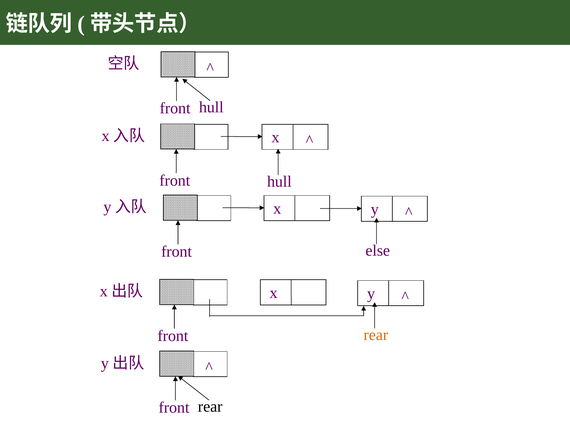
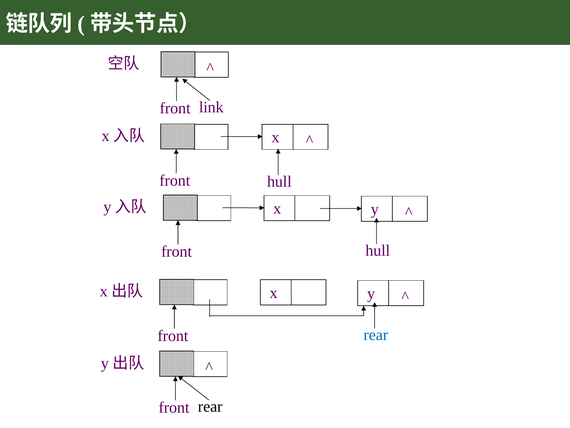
hull at (211, 107): hull -> link
else at (378, 250): else -> hull
rear at (376, 335) colour: orange -> blue
